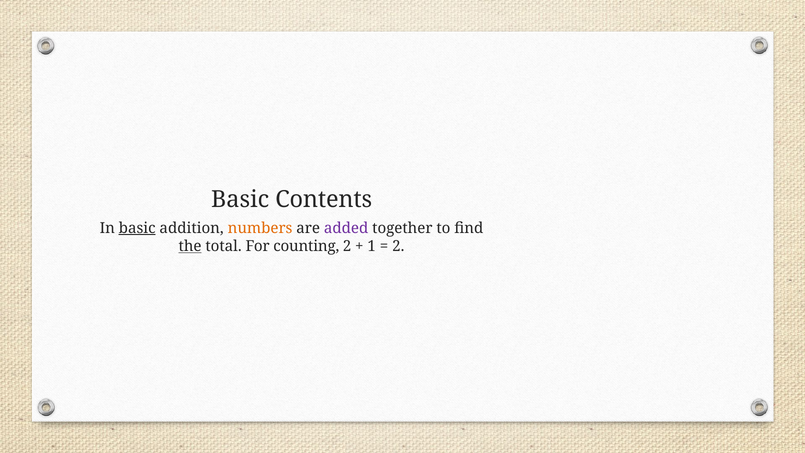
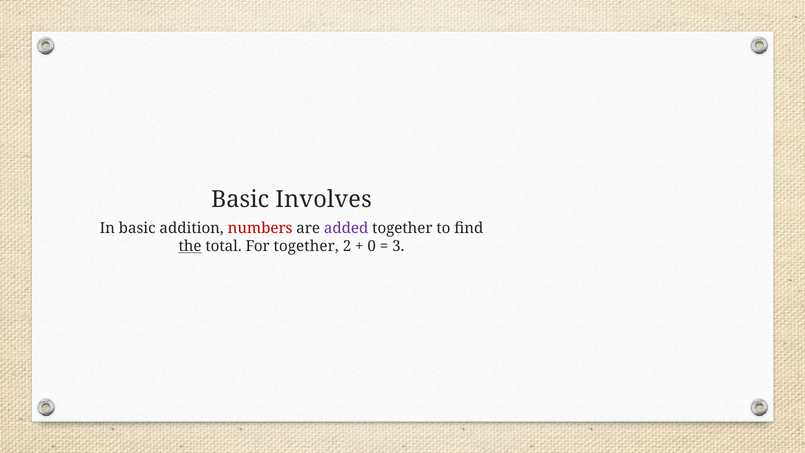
Contents: Contents -> Involves
basic at (137, 228) underline: present -> none
numbers colour: orange -> red
For counting: counting -> together
1: 1 -> 0
2 at (398, 246): 2 -> 3
